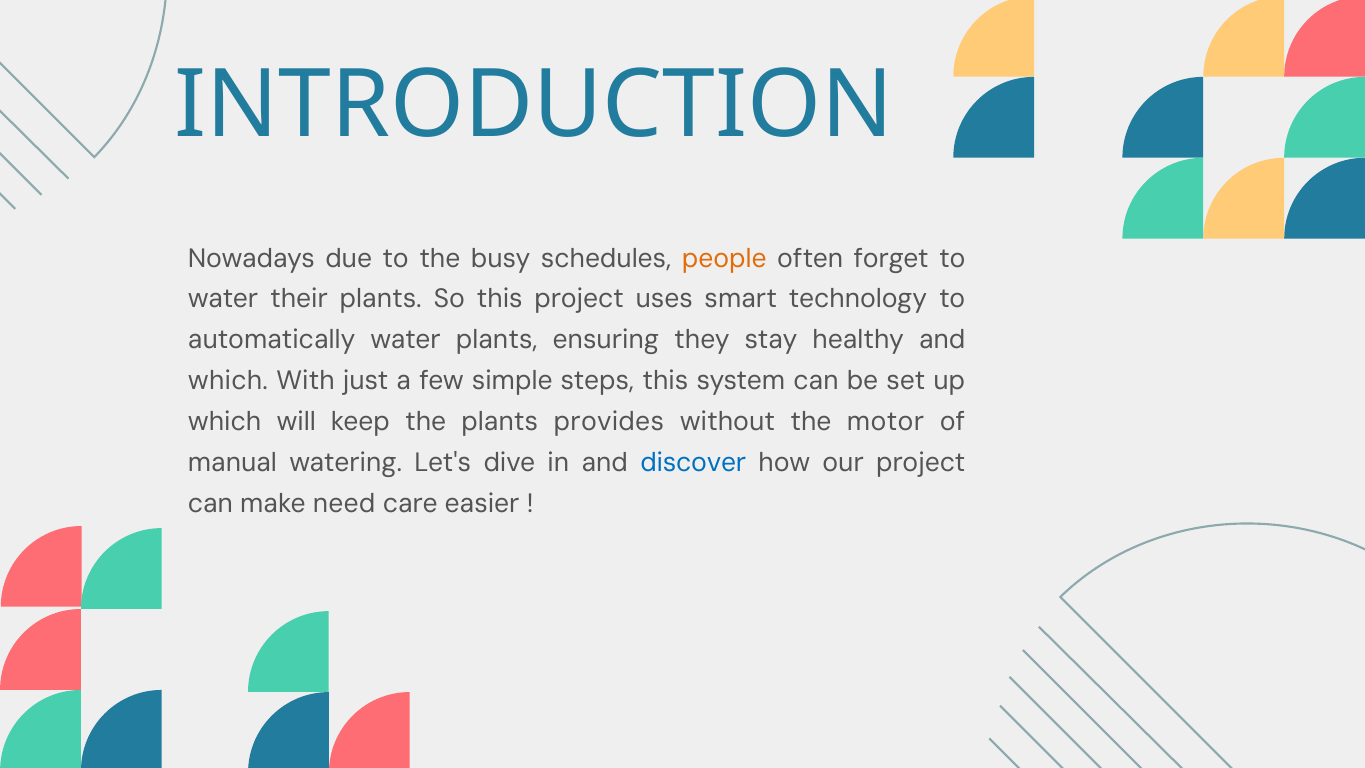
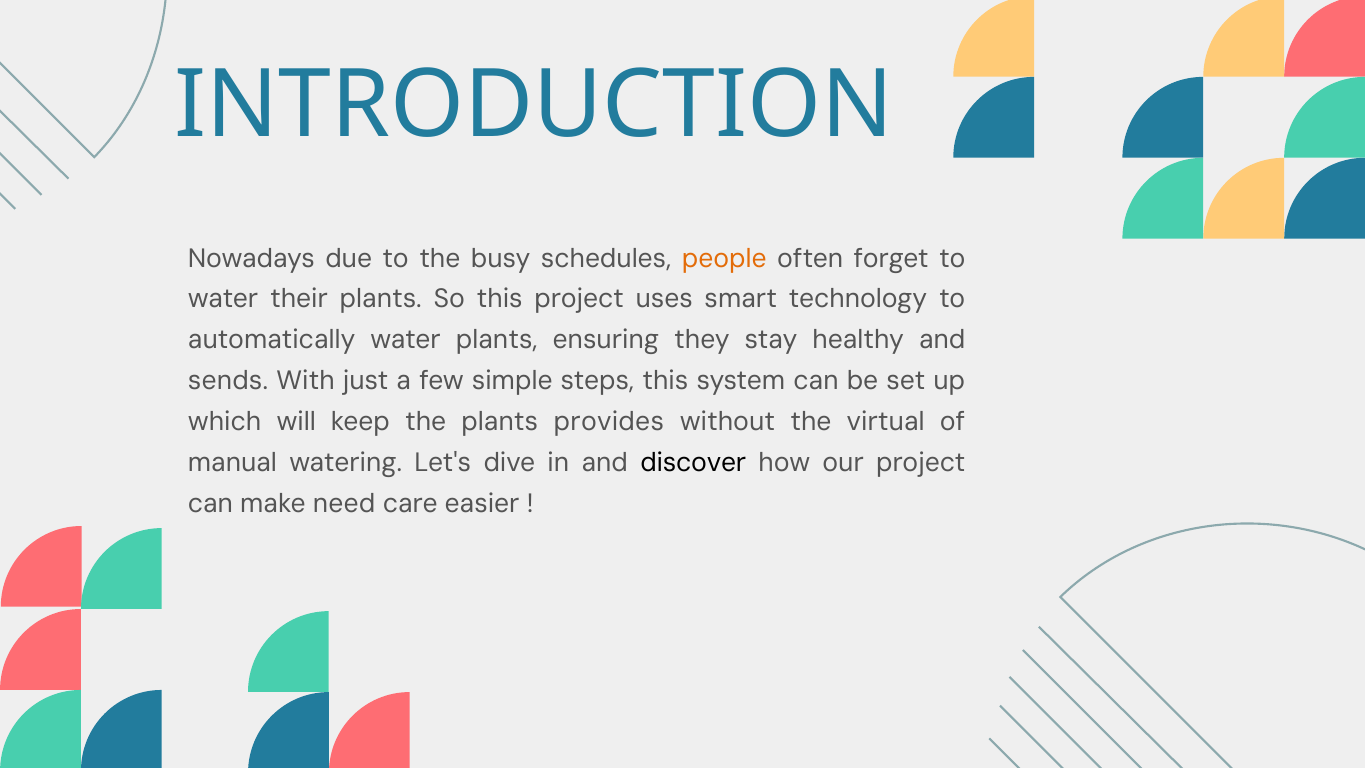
which at (228, 381): which -> sends
motor: motor -> virtual
discover colour: blue -> black
